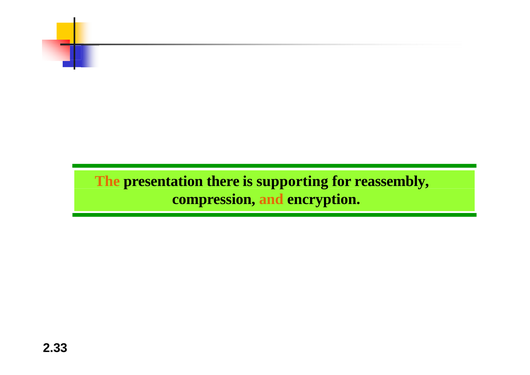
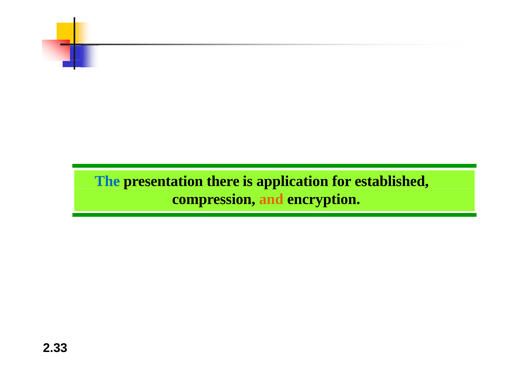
The colour: orange -> blue
supporting: supporting -> application
reassembly: reassembly -> established
